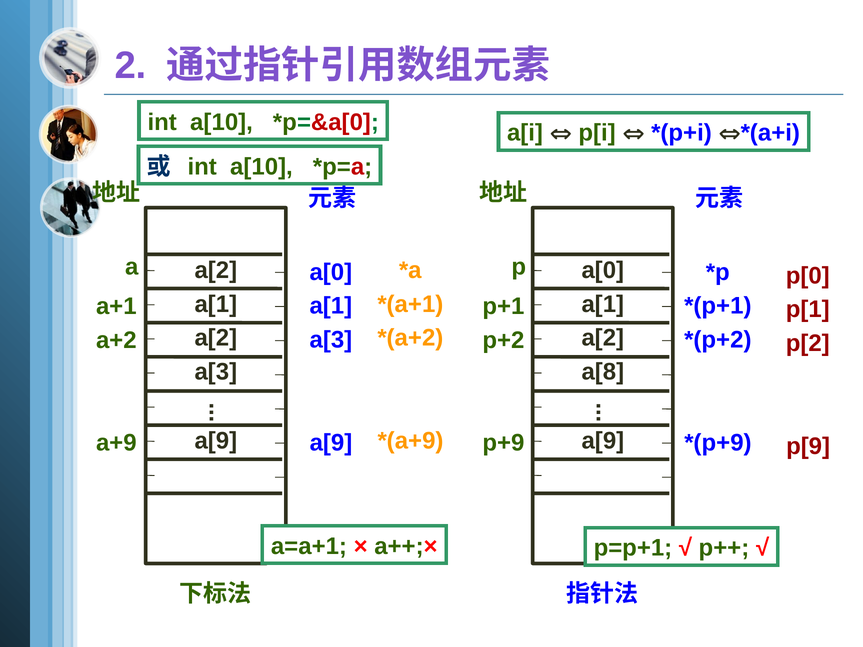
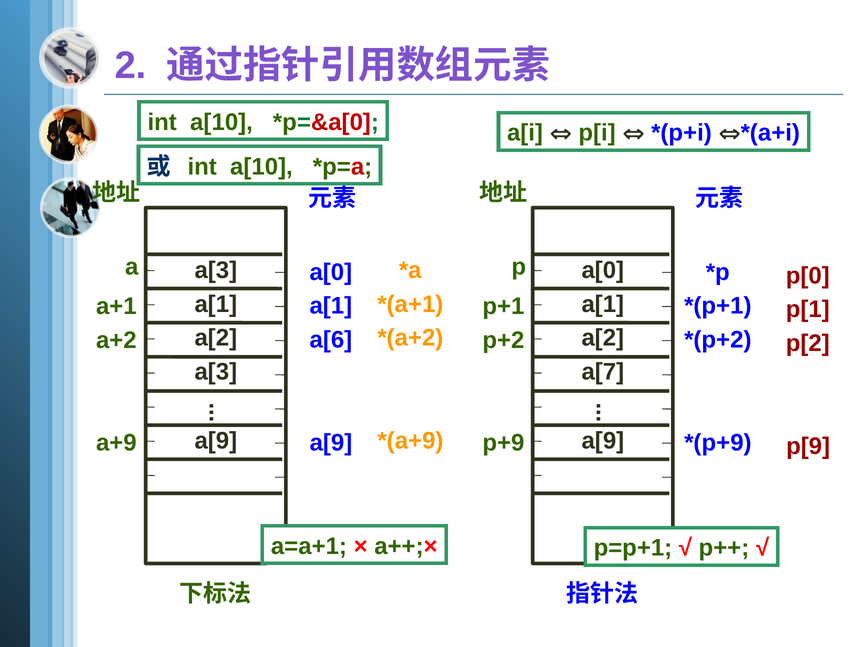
a[2 at (216, 270): a[2 -> a[3
a[3 at (331, 340): a[3 -> a[6
a[8: a[8 -> a[7
